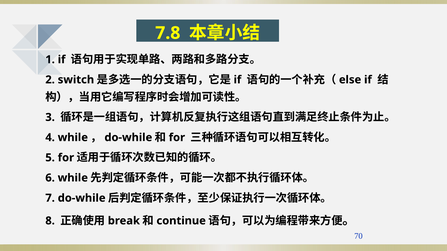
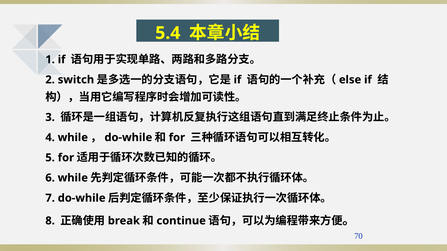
7.8: 7.8 -> 5.4
